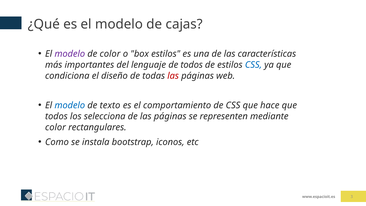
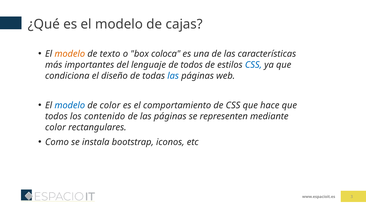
modelo at (70, 54) colour: purple -> orange
de color: color -> texto
box estilos: estilos -> coloca
las at (173, 76) colour: red -> blue
de texto: texto -> color
selecciona: selecciona -> contenido
